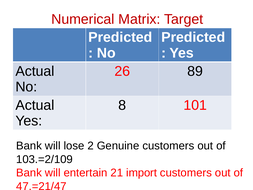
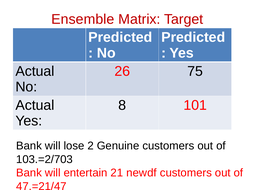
Numerical: Numerical -> Ensemble
89: 89 -> 75
103.=2/109: 103.=2/109 -> 103.=2/703
import: import -> newdf
